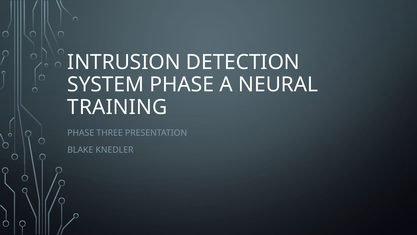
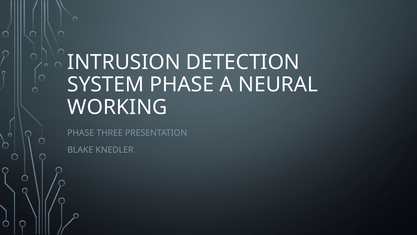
TRAINING: TRAINING -> WORKING
